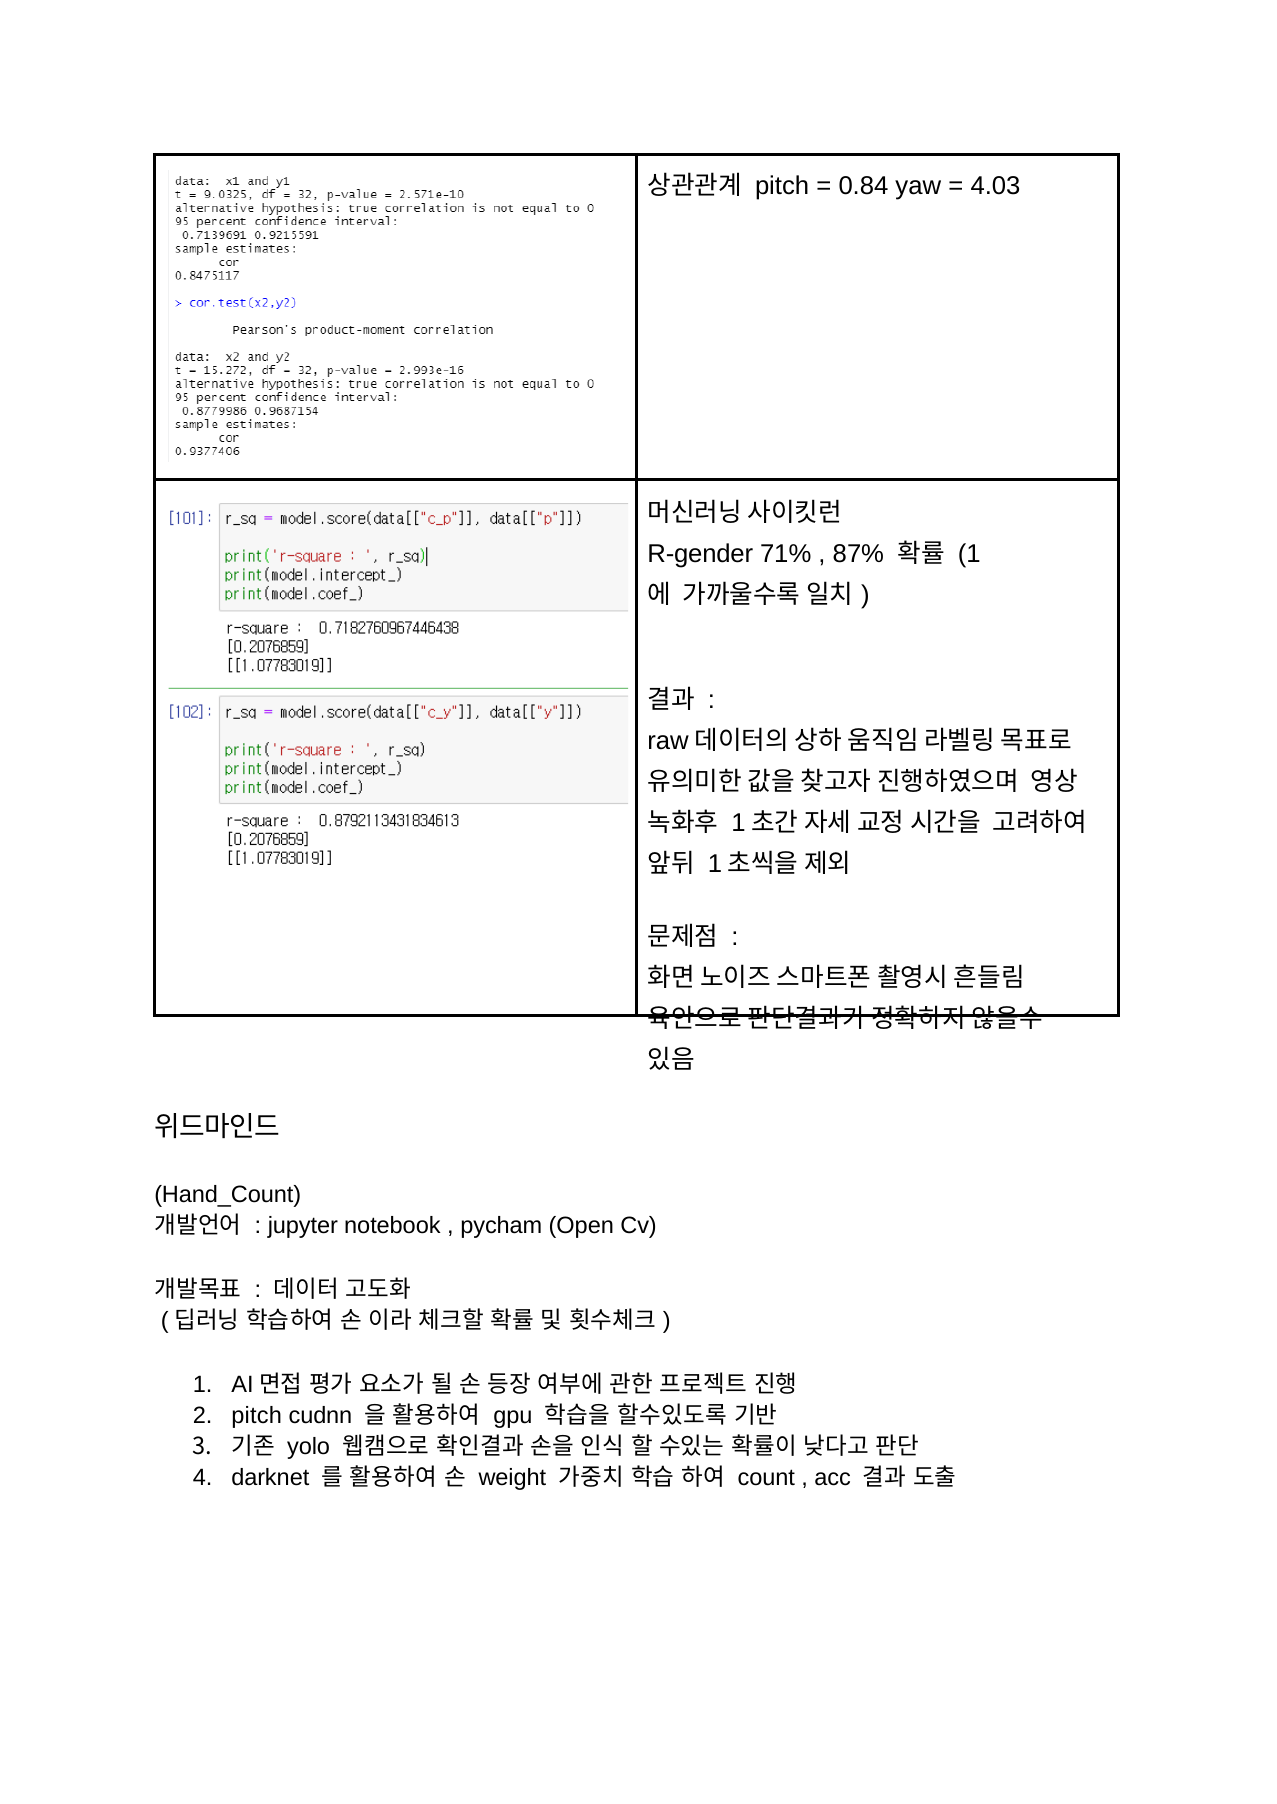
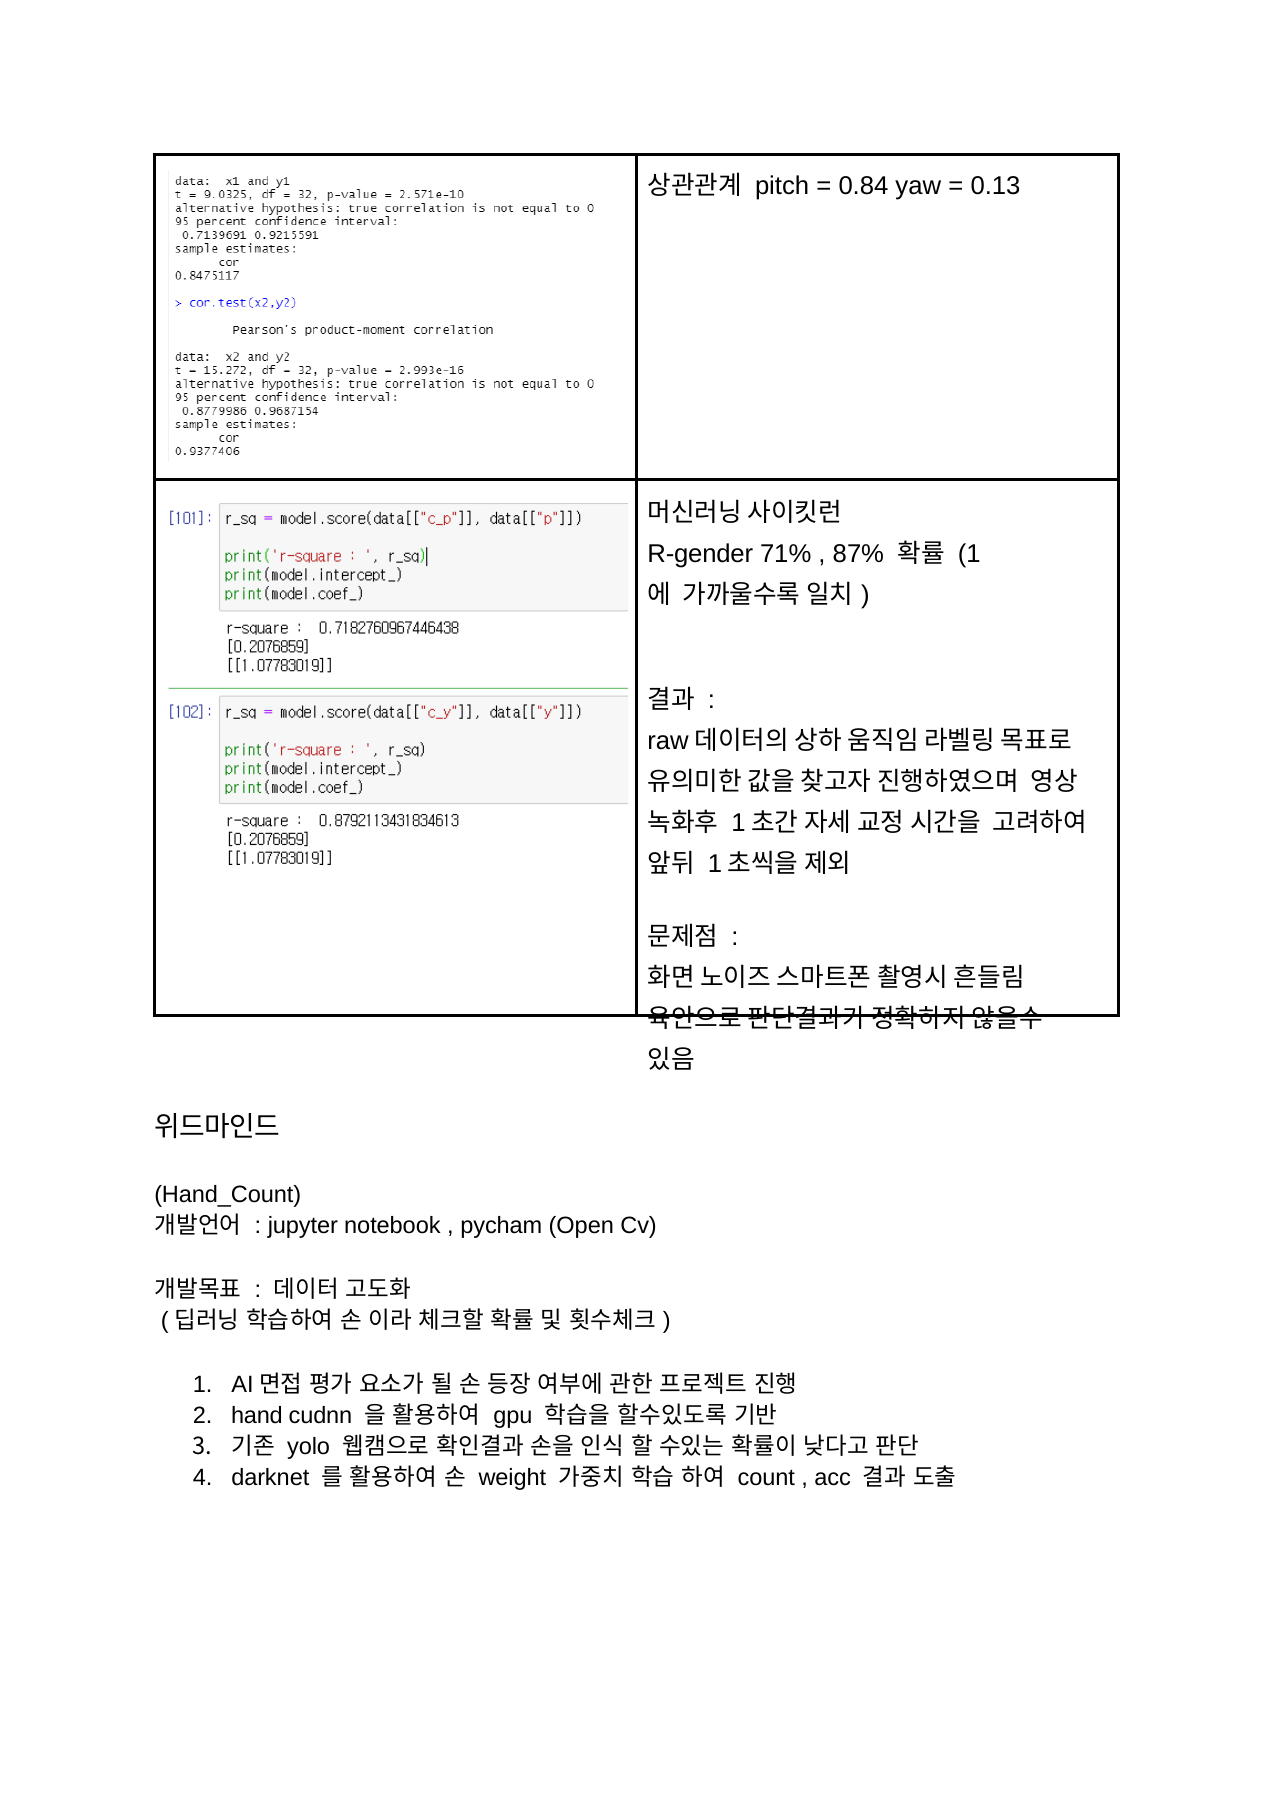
4.03: 4.03 -> 0.13
pitch at (257, 1416): pitch -> hand
